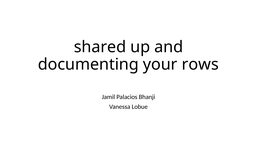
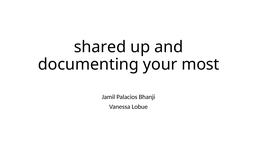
rows: rows -> most
